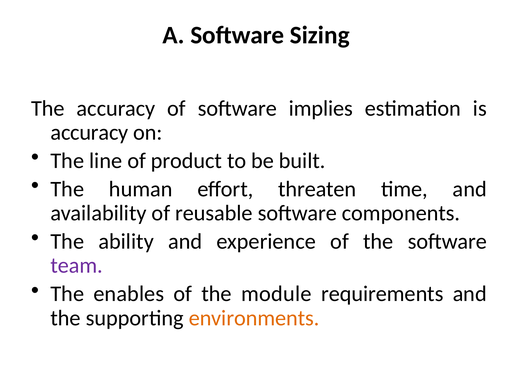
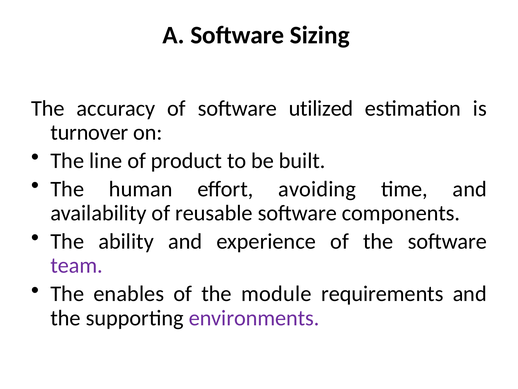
implies: implies -> utilized
accuracy at (89, 132): accuracy -> turnover
threaten: threaten -> avoiding
environments colour: orange -> purple
